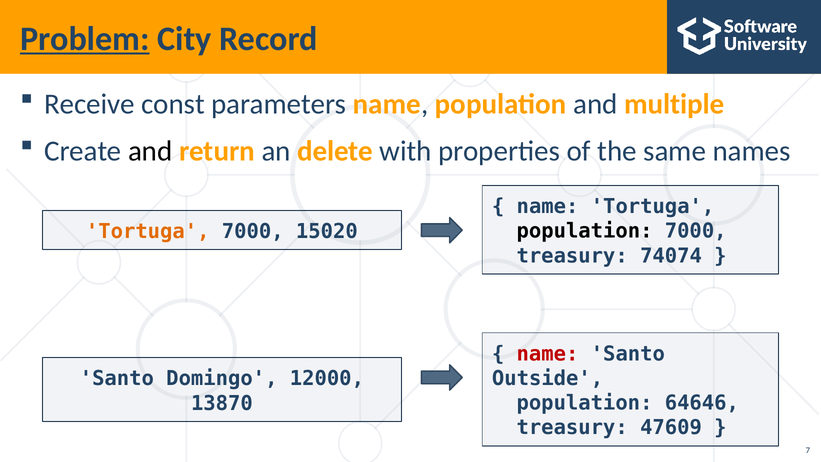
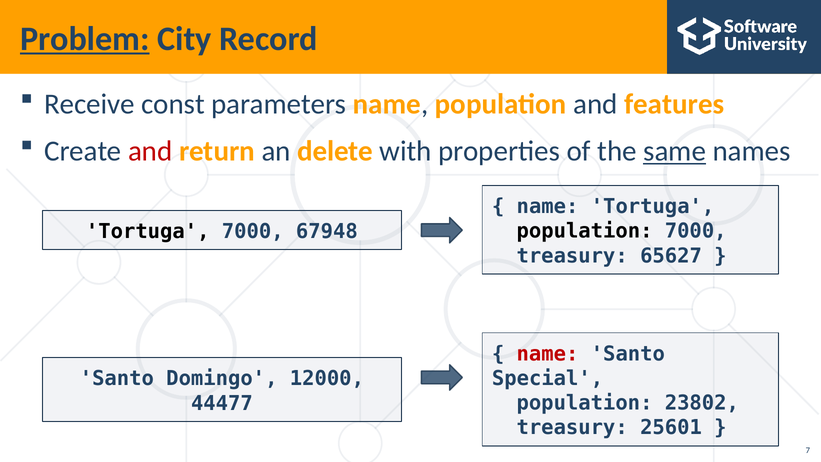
multiple: multiple -> features
and at (150, 151) colour: black -> red
same underline: none -> present
Tortuga at (148, 231) colour: orange -> black
15020: 15020 -> 67948
74074: 74074 -> 65627
Outside: Outside -> Special
64646: 64646 -> 23802
13870: 13870 -> 44477
47609: 47609 -> 25601
